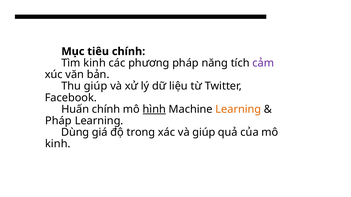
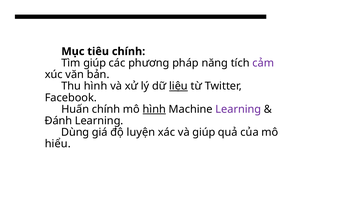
Tìm kinh: kinh -> giúp
Thu giúp: giúp -> hình
liệu underline: none -> present
Learning at (238, 109) colour: orange -> purple
Pháp at (58, 121): Pháp -> Đánh
trong: trong -> luyện
kinh at (58, 144): kinh -> hiểu
